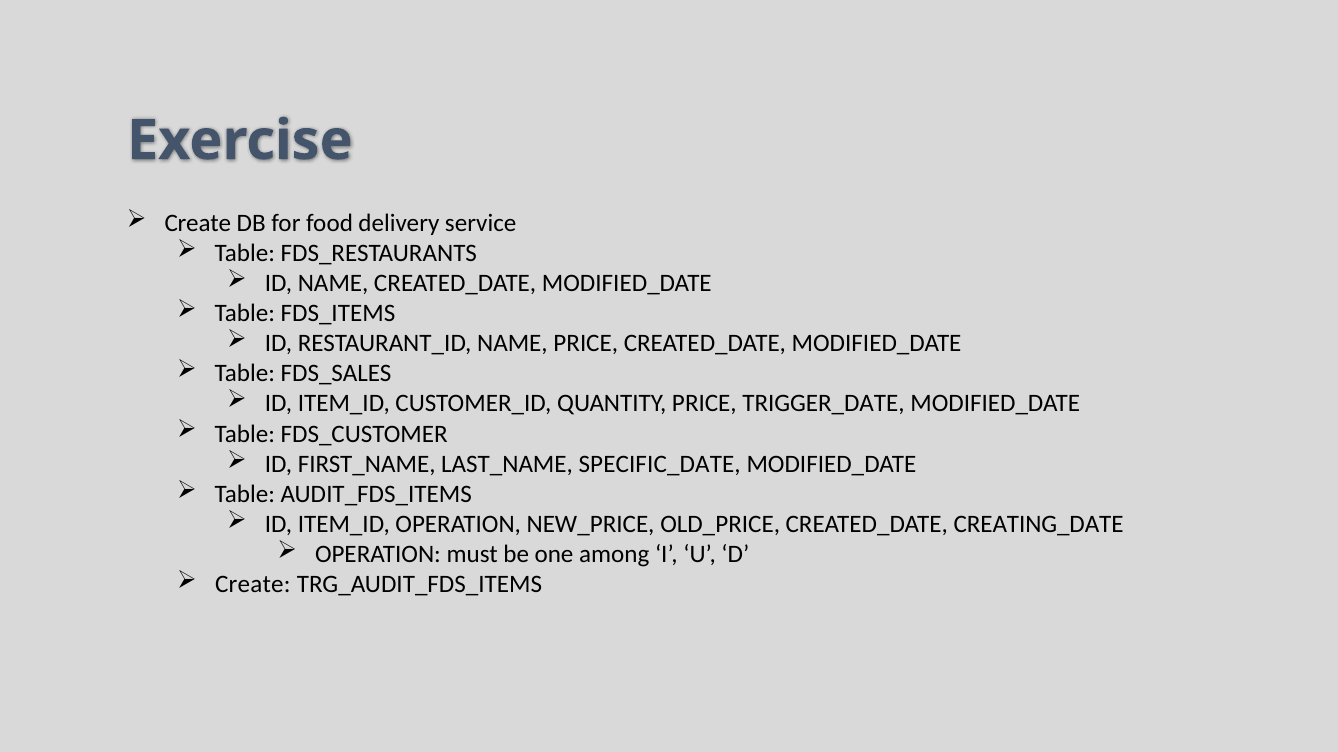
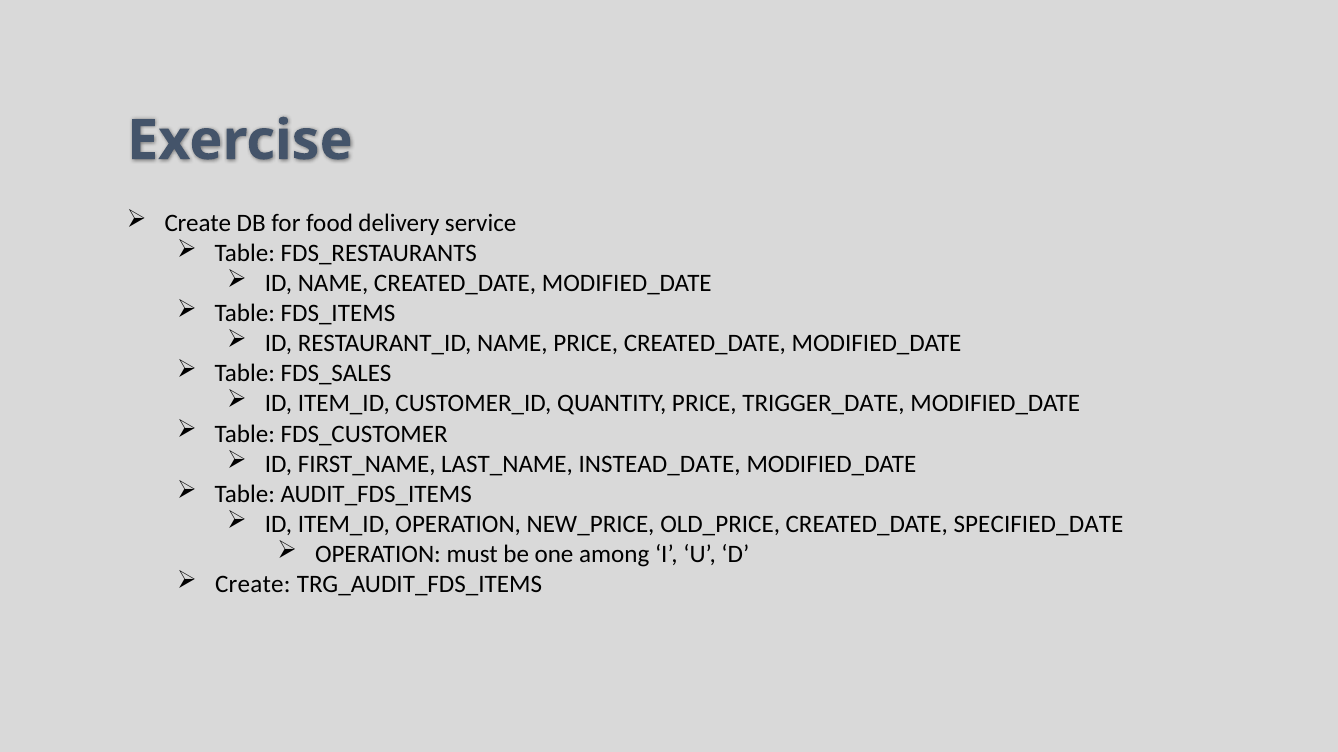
SPECIFIC_DATE: SPECIFIC_DATE -> INSTEAD_DATE
CREATING_DATE: CREATING_DATE -> SPECIFIED_DATE
